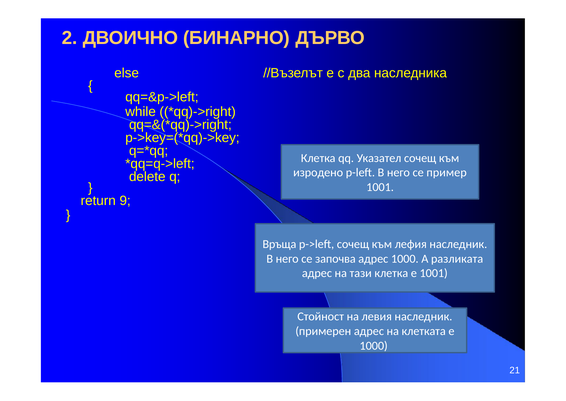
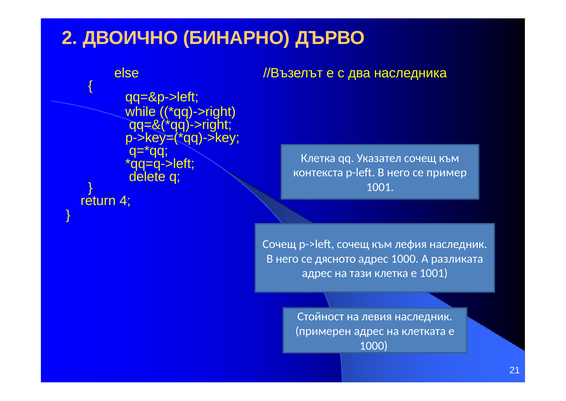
изродено: изродено -> контекста
9: 9 -> 4
Връща at (279, 244): Връща -> Сочещ
започва: започва -> дясното
